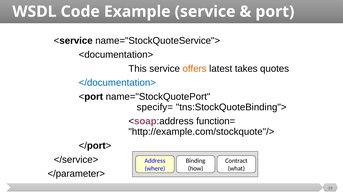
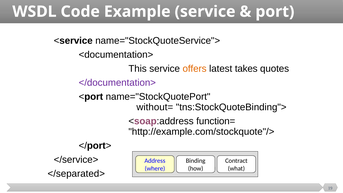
</documentation> colour: blue -> purple
specify=: specify= -> without=
</parameter>: </parameter> -> </separated>
